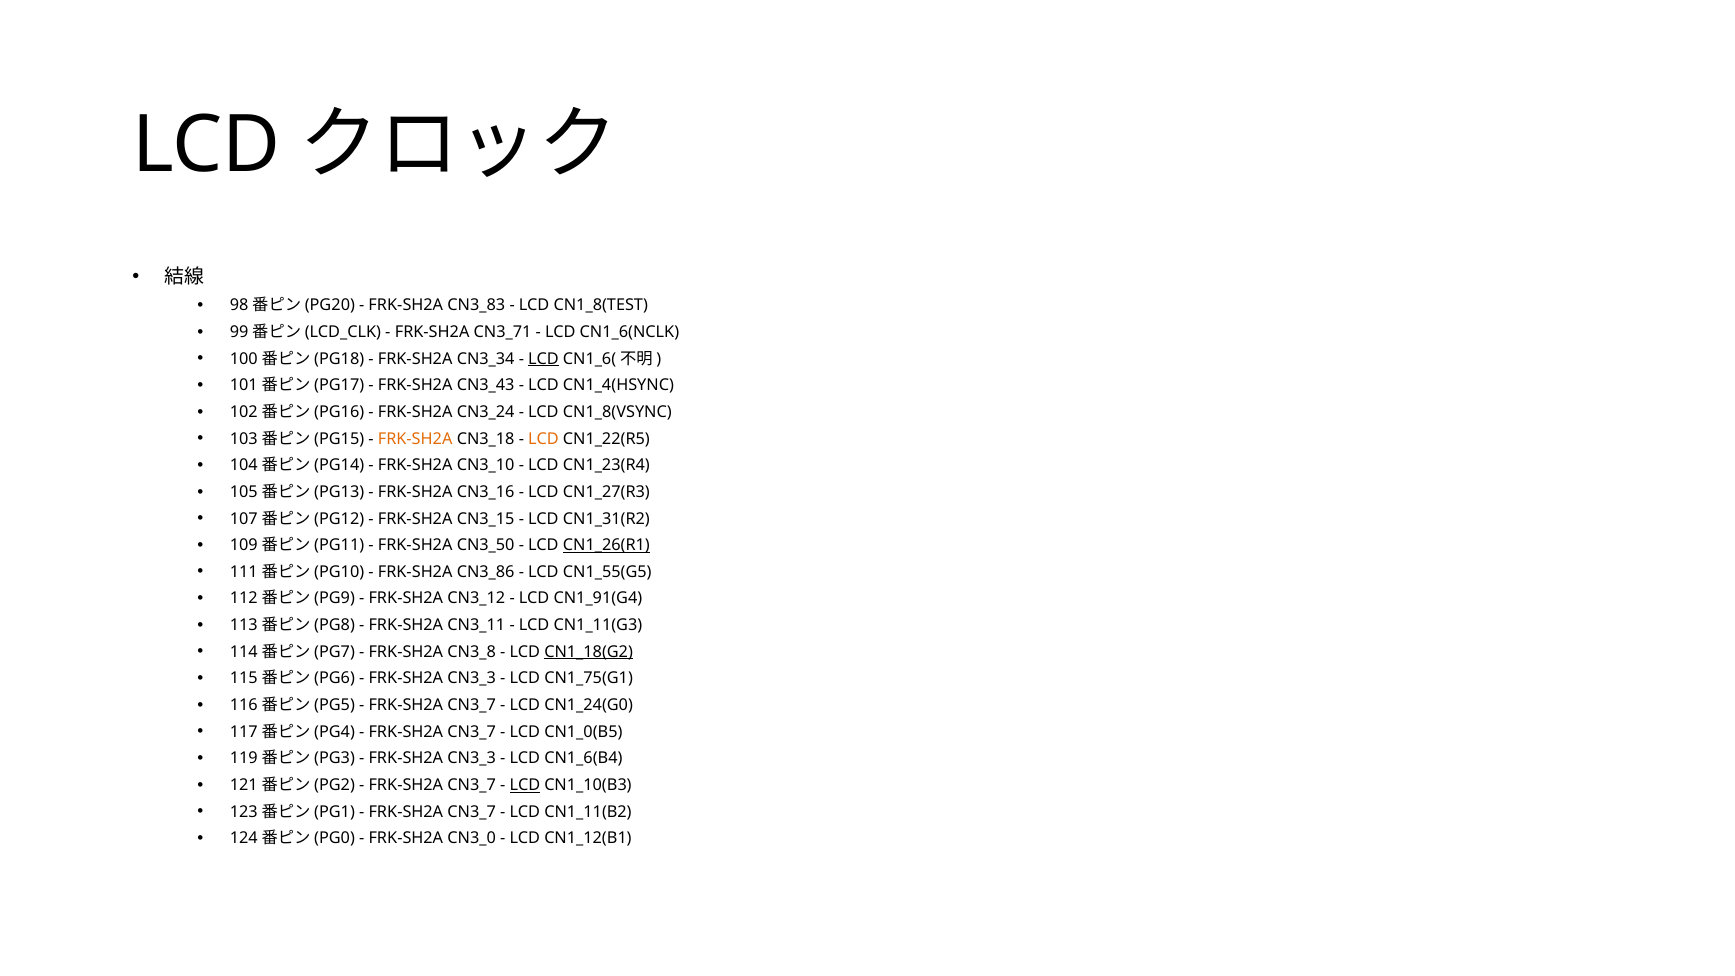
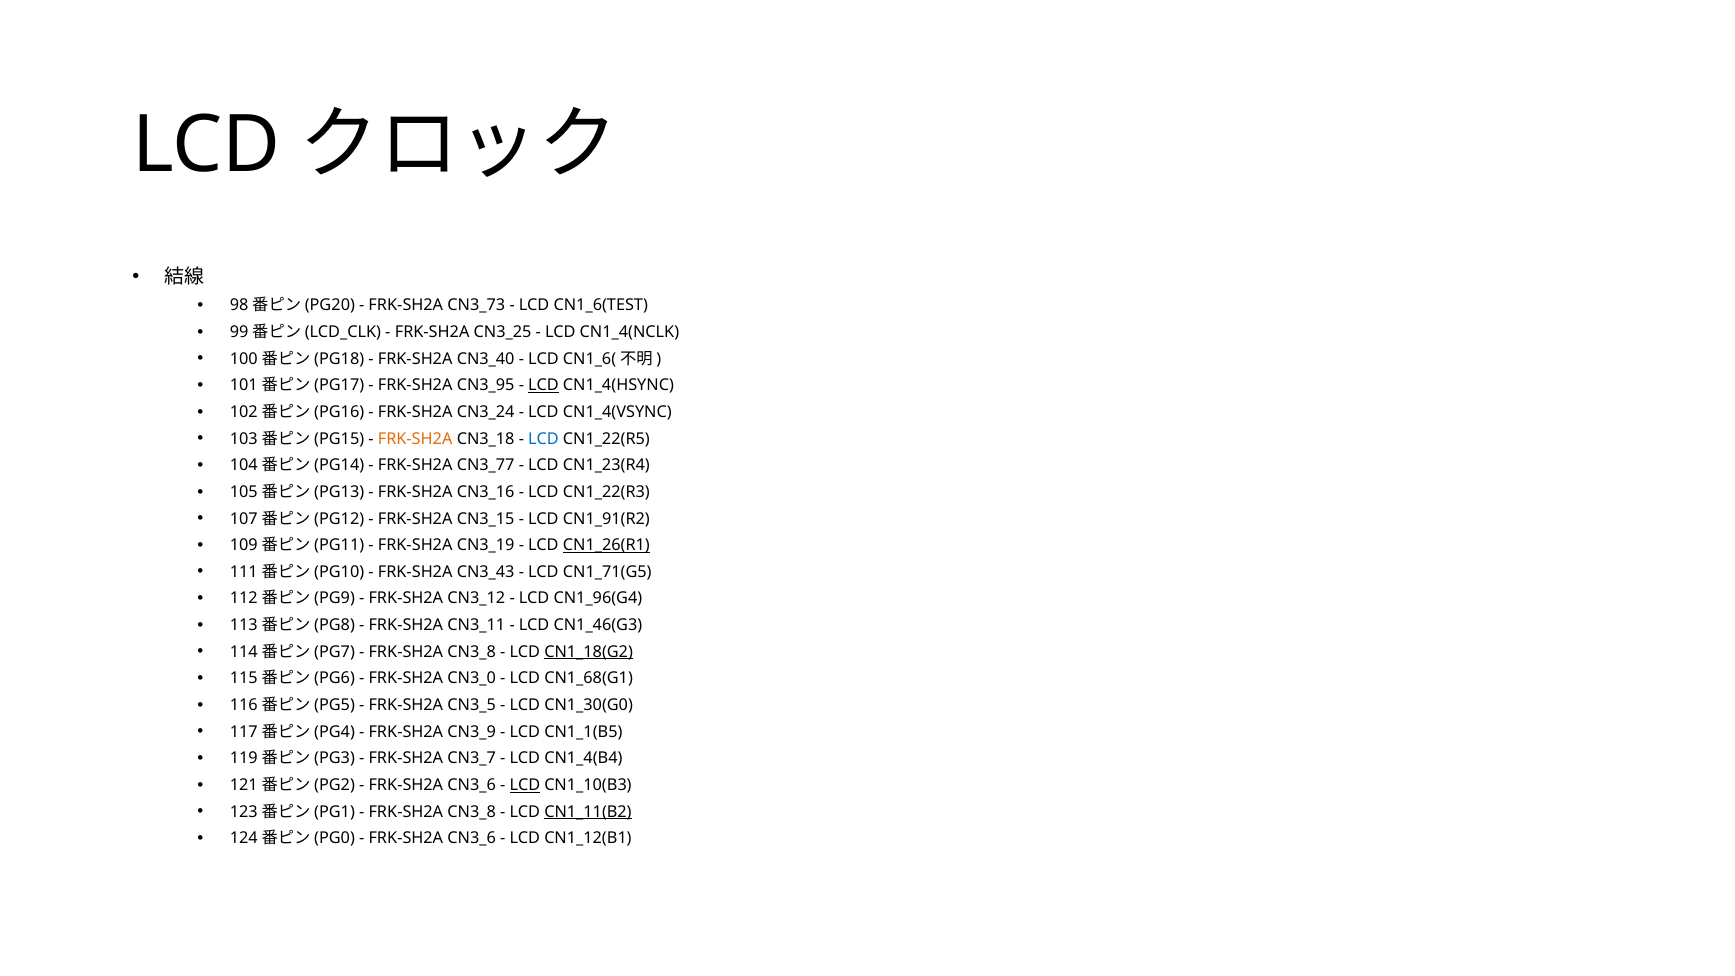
CN3_83: CN3_83 -> CN3_73
CN1_8(TEST: CN1_8(TEST -> CN1_6(TEST
CN3_71: CN3_71 -> CN3_25
CN1_6(NCLK: CN1_6(NCLK -> CN1_4(NCLK
CN3_34: CN3_34 -> CN3_40
LCD at (543, 359) underline: present -> none
CN3_43: CN3_43 -> CN3_95
LCD at (543, 385) underline: none -> present
CN1_8(VSYNC: CN1_8(VSYNC -> CN1_4(VSYNC
LCD at (543, 439) colour: orange -> blue
CN3_10: CN3_10 -> CN3_77
CN1_27(R3: CN1_27(R3 -> CN1_22(R3
CN1_31(R2: CN1_31(R2 -> CN1_91(R2
CN3_50: CN3_50 -> CN3_19
CN3_86: CN3_86 -> CN3_43
CN1_55(G5: CN1_55(G5 -> CN1_71(G5
CN1_91(G4: CN1_91(G4 -> CN1_96(G4
CN1_11(G3: CN1_11(G3 -> CN1_46(G3
CN3_3 at (472, 678): CN3_3 -> CN3_0
CN1_75(G1: CN1_75(G1 -> CN1_68(G1
CN3_7 at (472, 705): CN3_7 -> CN3_5
CN1_24(G0: CN1_24(G0 -> CN1_30(G0
CN3_7 at (472, 732): CN3_7 -> CN3_9
CN1_0(B5: CN1_0(B5 -> CN1_1(B5
CN3_3 at (472, 758): CN3_3 -> CN3_7
CN1_6(B4: CN1_6(B4 -> CN1_4(B4
CN3_7 at (472, 785): CN3_7 -> CN3_6
CN3_7 at (472, 812): CN3_7 -> CN3_8
CN1_11(B2 underline: none -> present
CN3_0 at (472, 838): CN3_0 -> CN3_6
